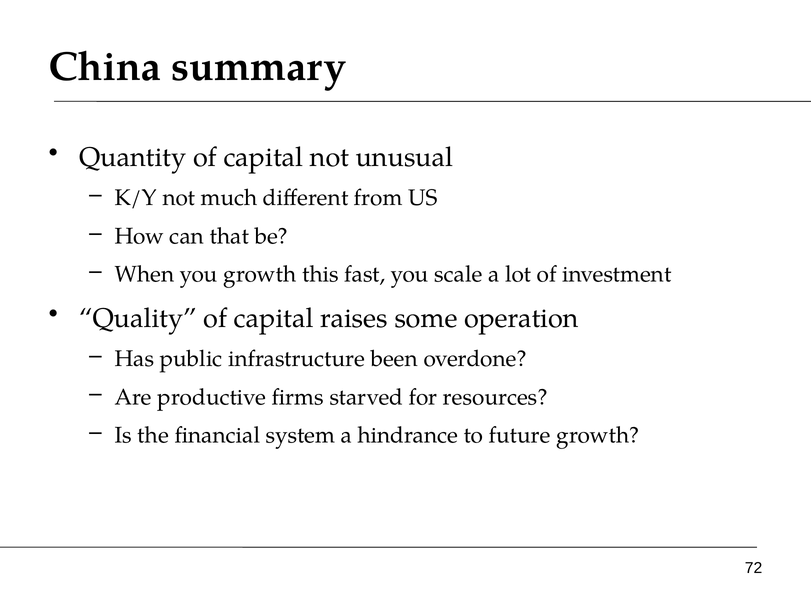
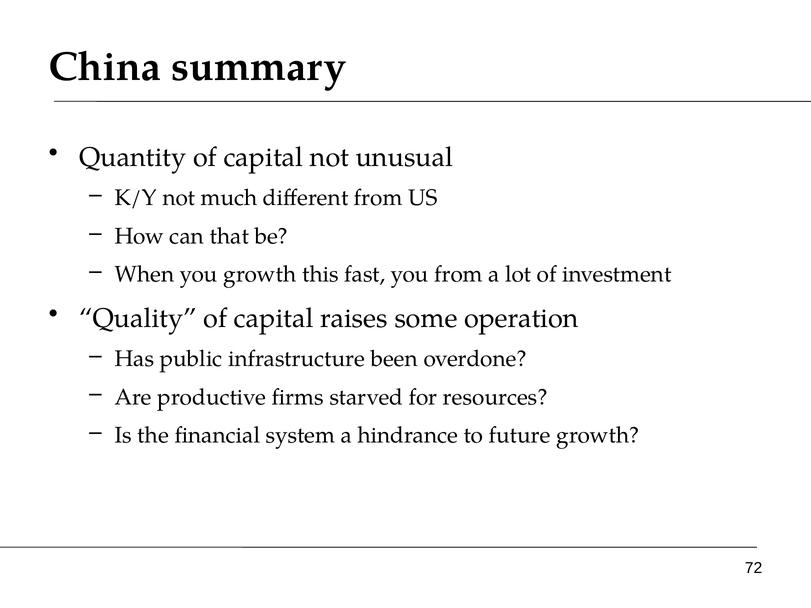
you scale: scale -> from
